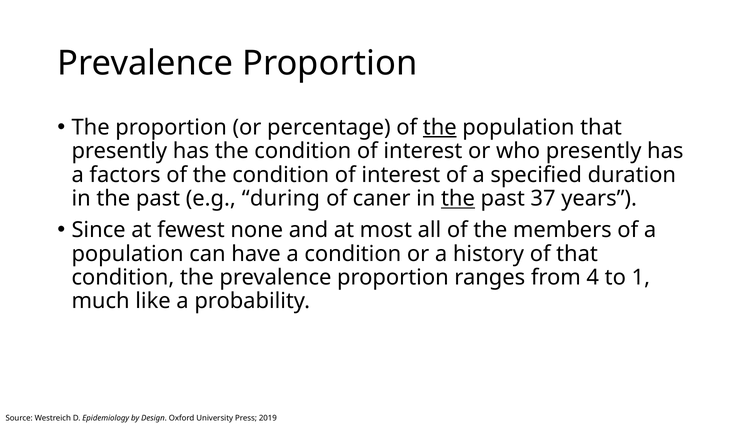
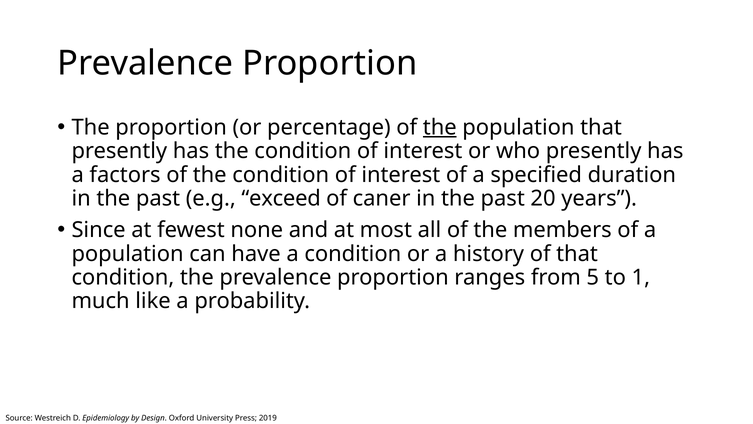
during: during -> exceed
the at (458, 198) underline: present -> none
37: 37 -> 20
4: 4 -> 5
